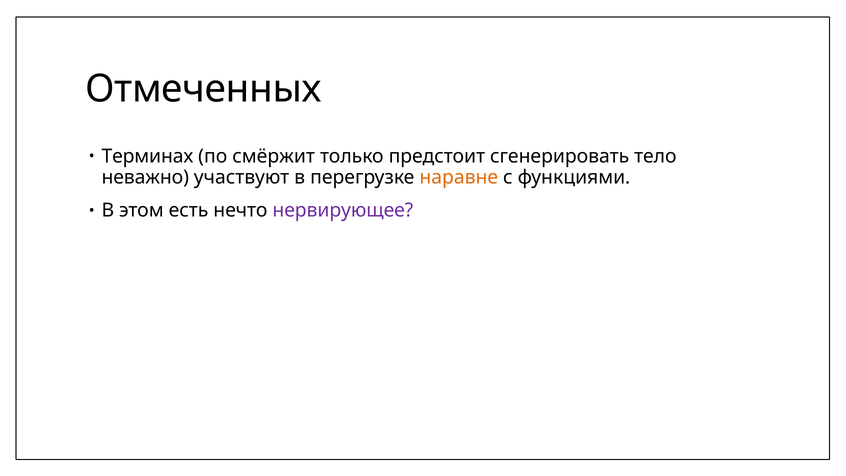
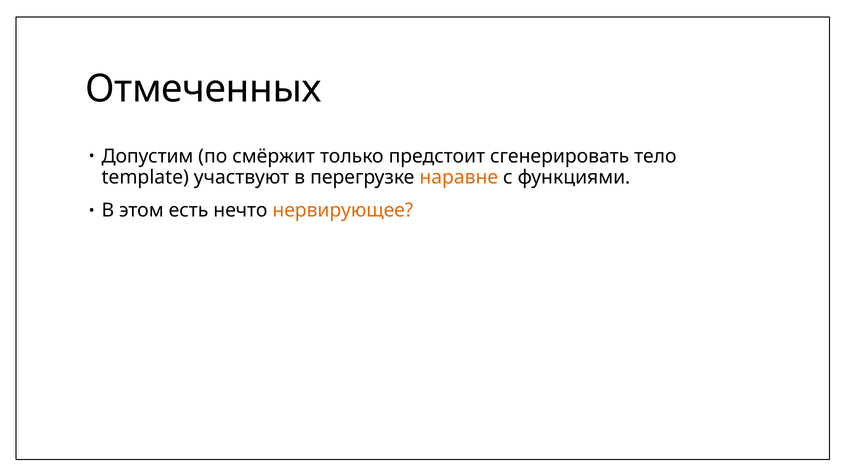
Терминах: Терминах -> Допустим
неважно: неважно -> template
нервирующее colour: purple -> orange
